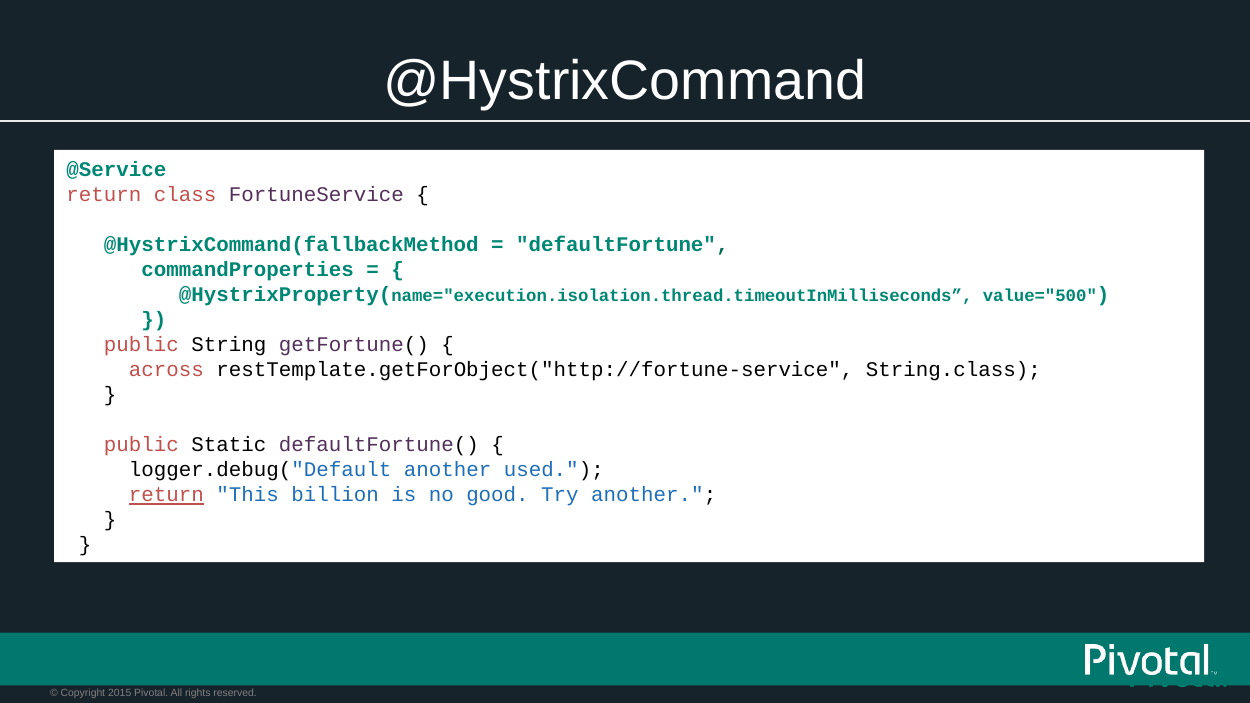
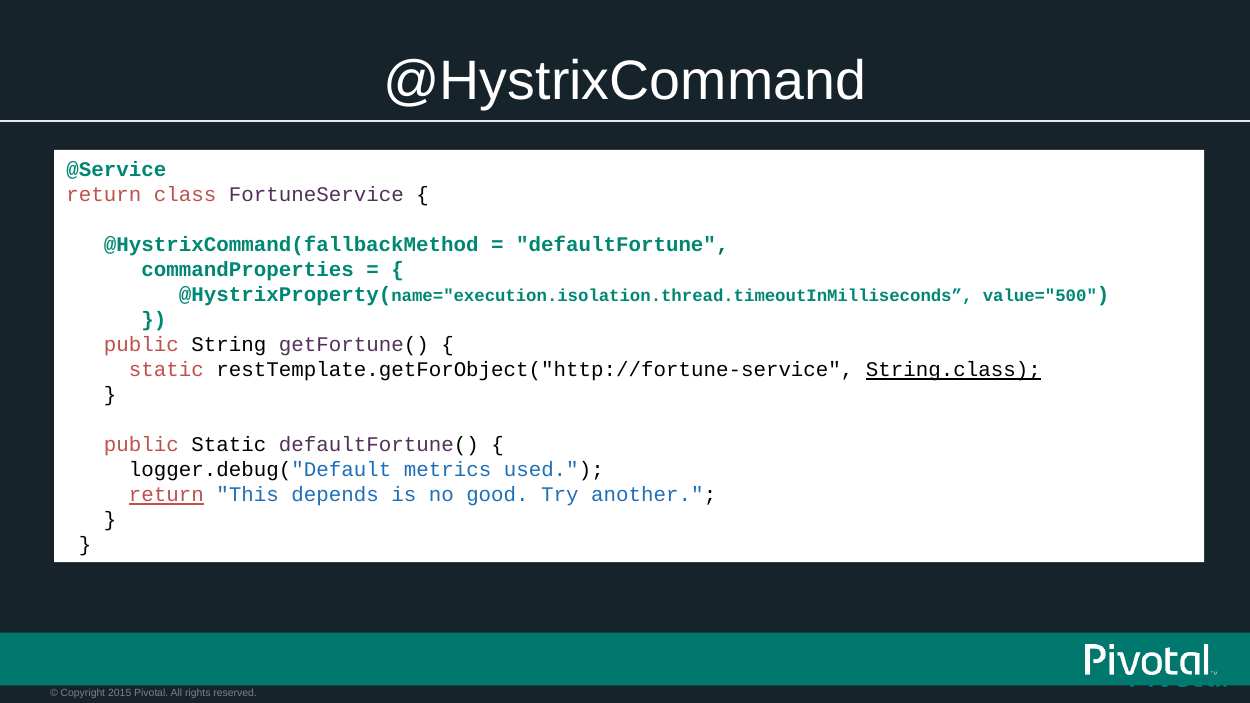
across at (166, 370): across -> static
String.class underline: none -> present
logger.debug("Default another: another -> metrics
billion: billion -> depends
